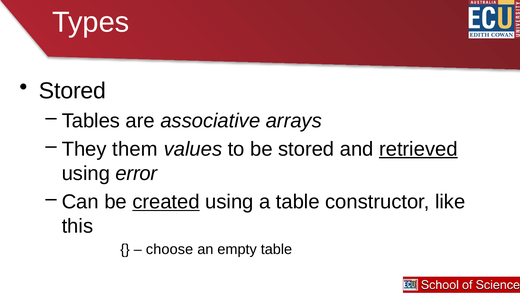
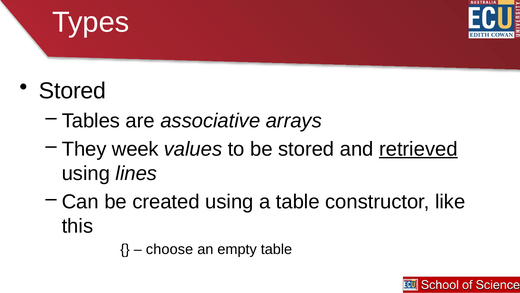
them: them -> week
error: error -> lines
created underline: present -> none
